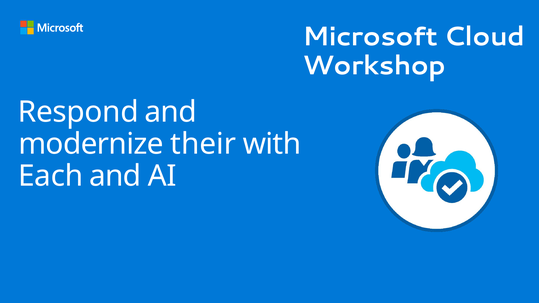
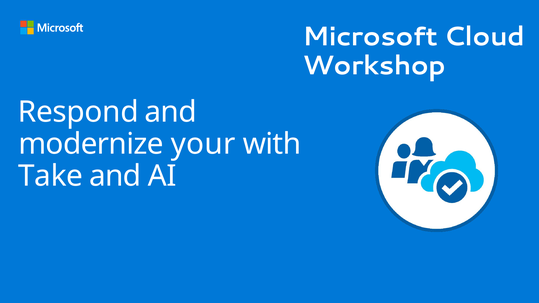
their: their -> your
Each: Each -> Take
